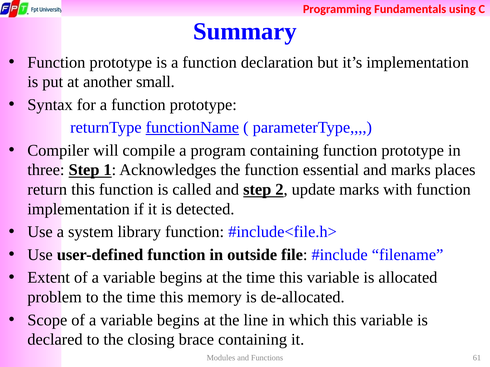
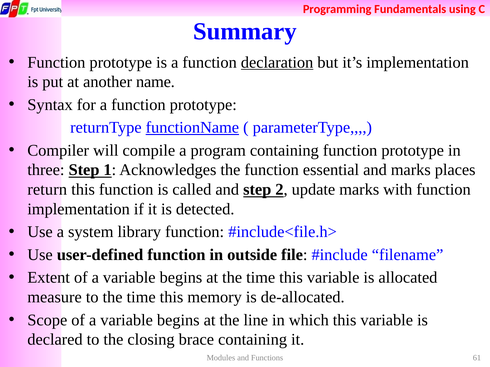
declaration underline: none -> present
small: small -> name
problem: problem -> measure
